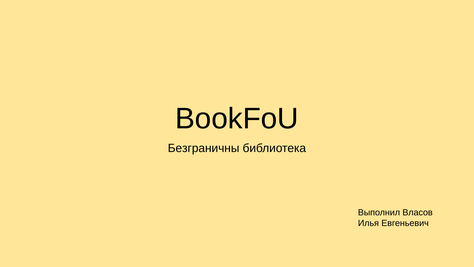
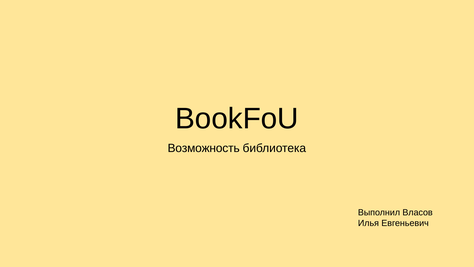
Безграничны: Безграничны -> Возможность
